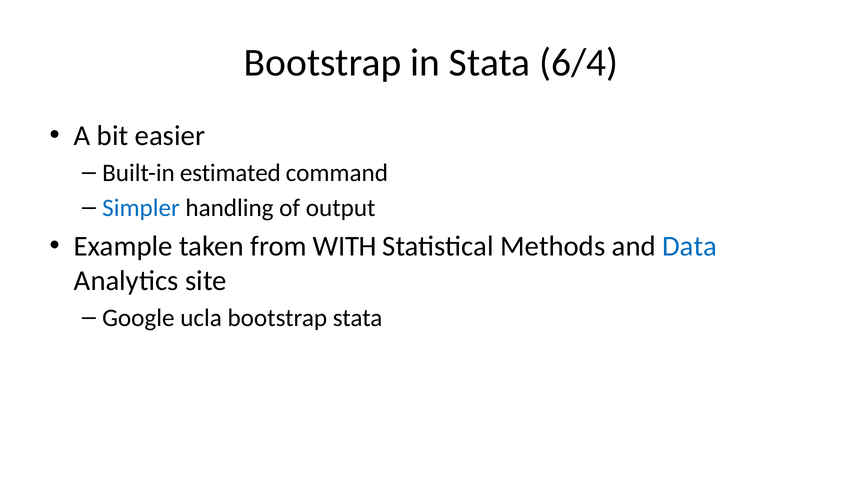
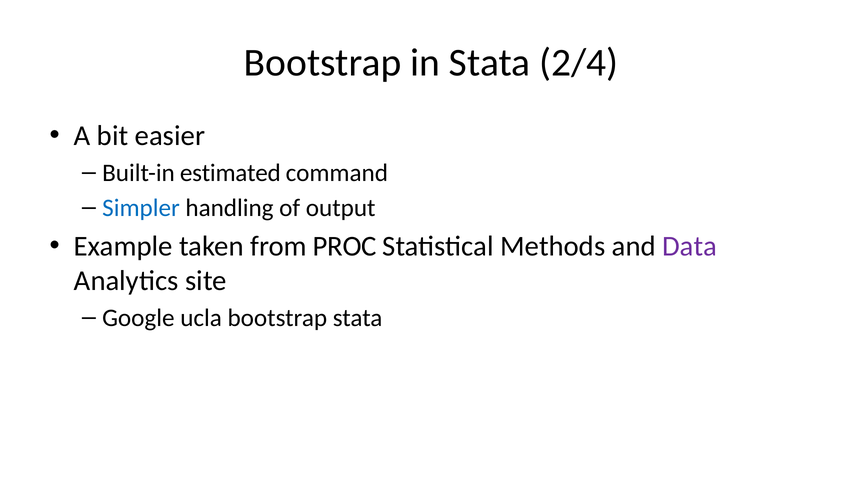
6/4: 6/4 -> 2/4
WITH: WITH -> PROC
Data colour: blue -> purple
